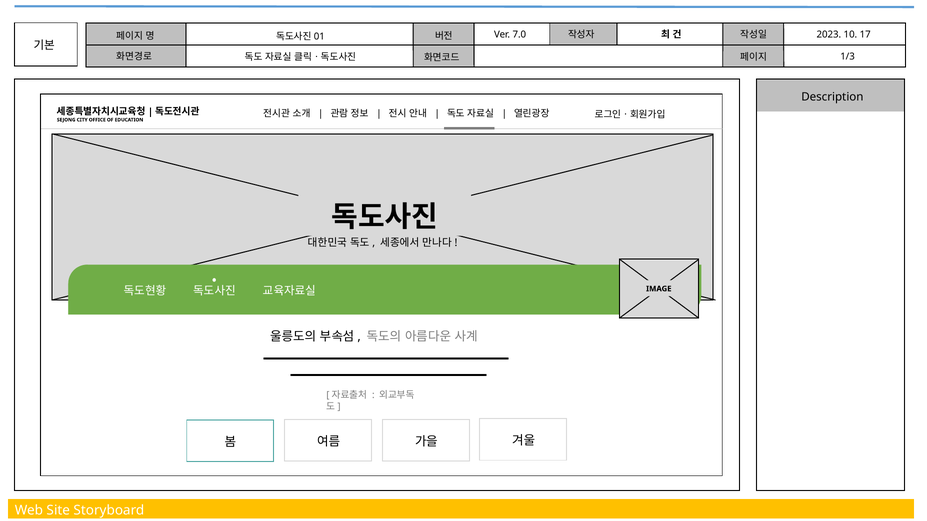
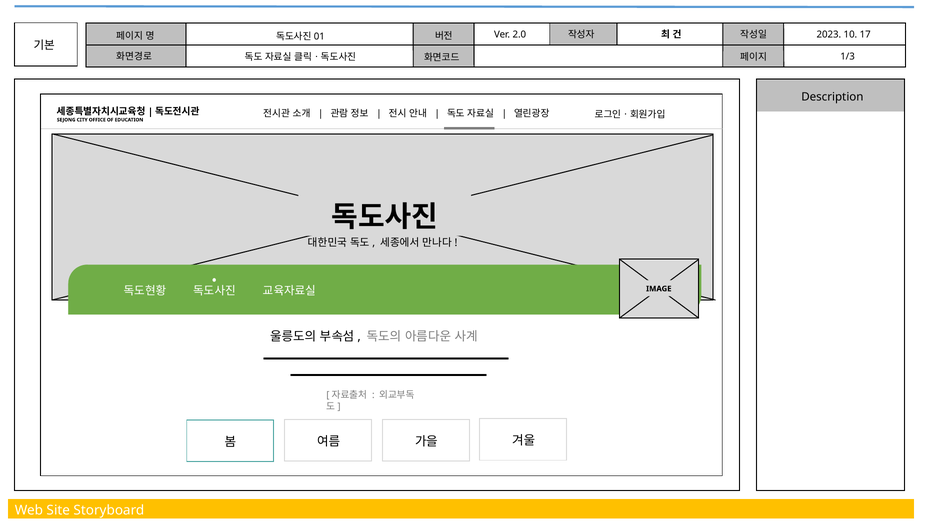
7.0: 7.0 -> 2.0
